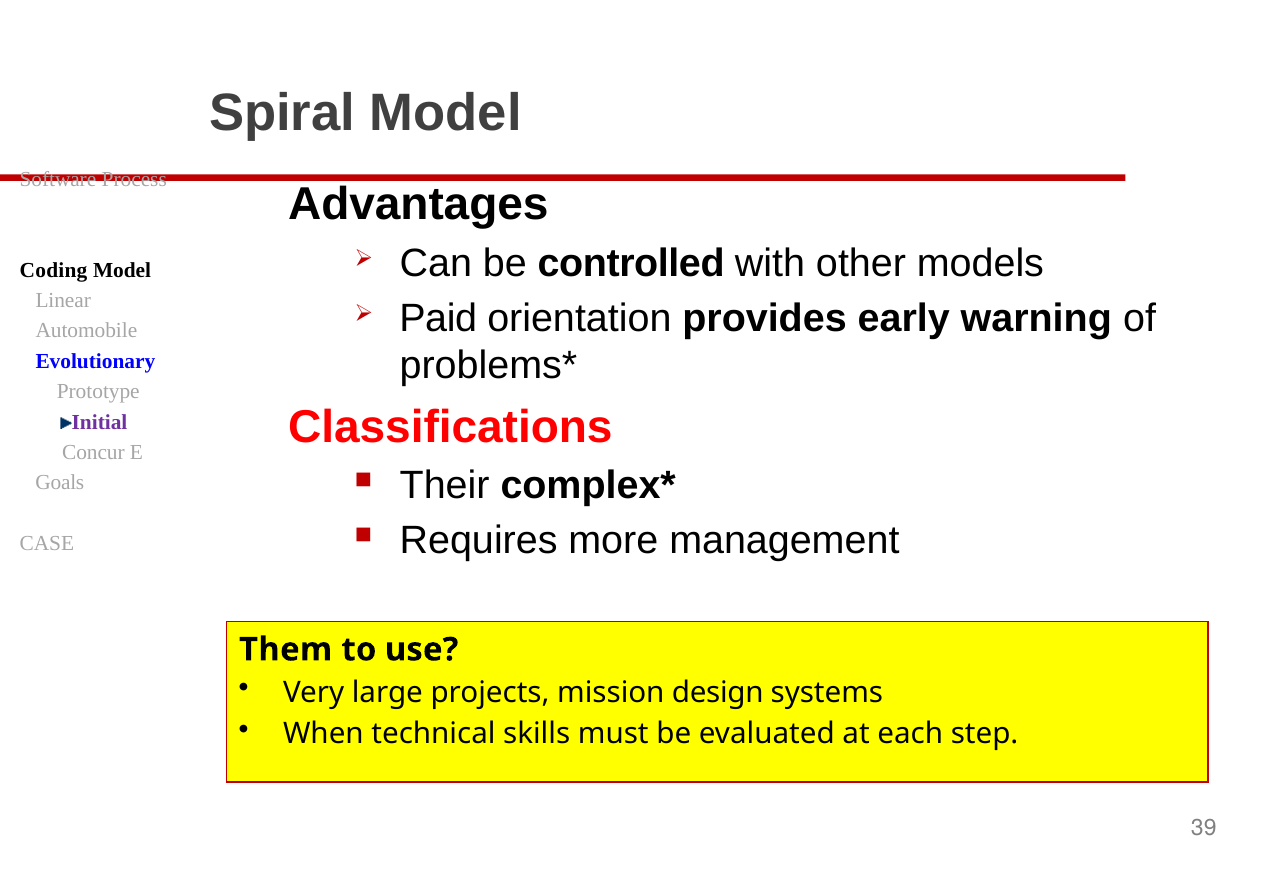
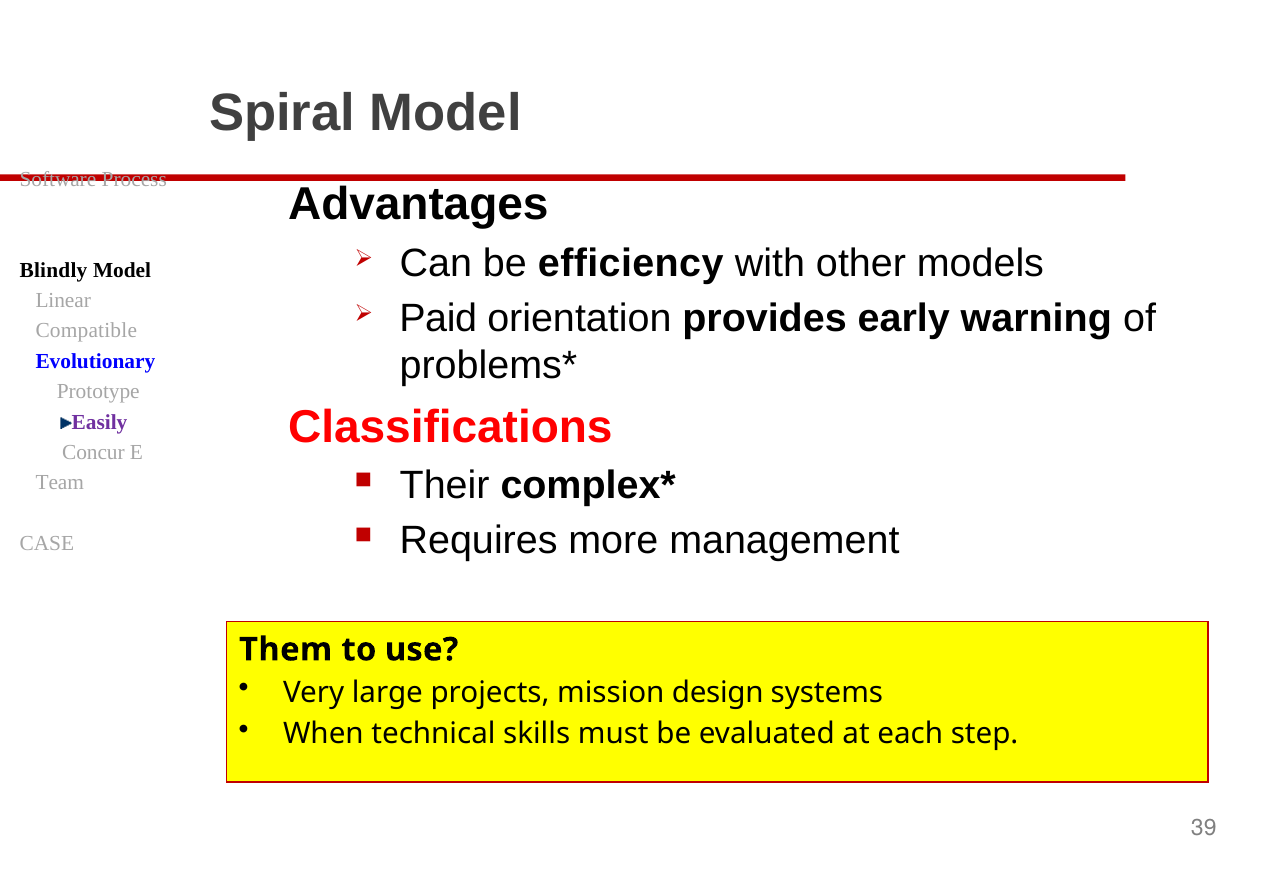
controlled: controlled -> efficiency
Coding: Coding -> Blindly
Automobile: Automobile -> Compatible
Initial: Initial -> Easily
Goals: Goals -> Team
